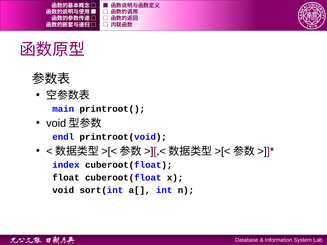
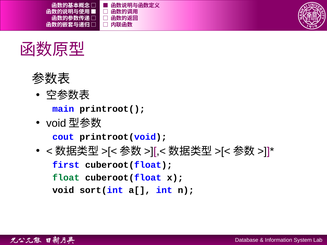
endl: endl -> cout
index: index -> first
float colour: black -> green
